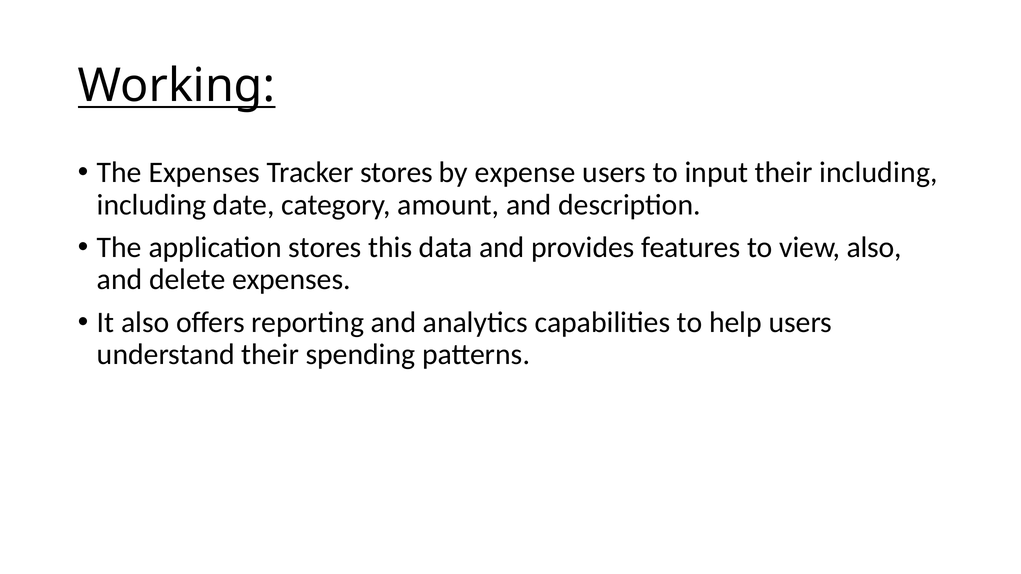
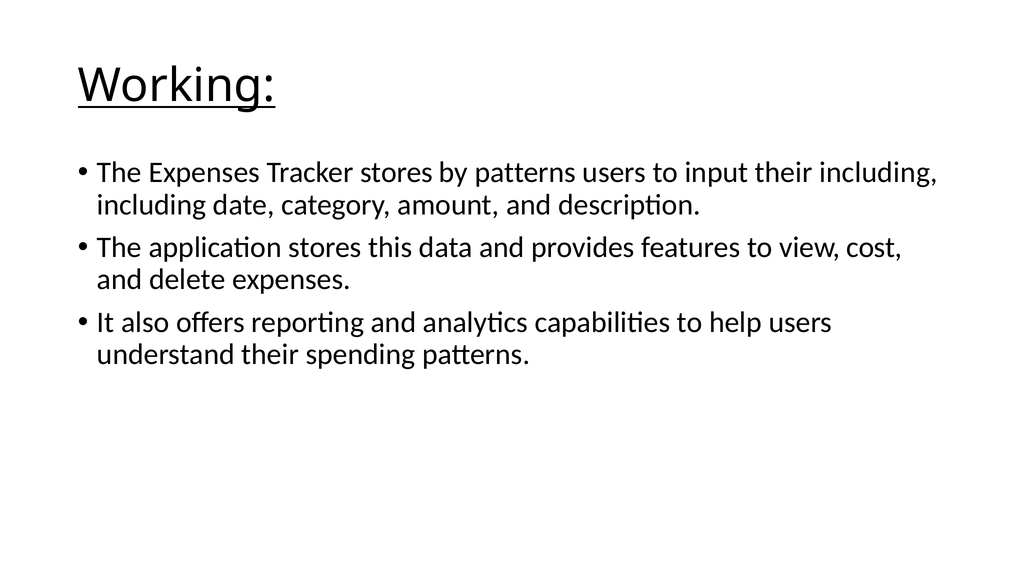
by expense: expense -> patterns
view also: also -> cost
